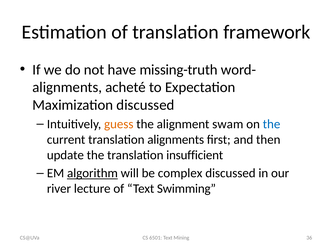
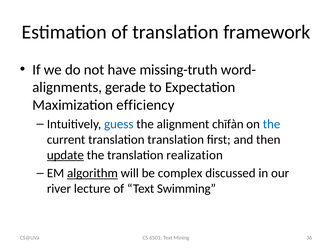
acheté: acheté -> gerade
Maximization discussed: discussed -> efficiency
guess colour: orange -> blue
swam: swam -> chīfàn
translation alignments: alignments -> translation
update underline: none -> present
insufficient: insufficient -> realization
